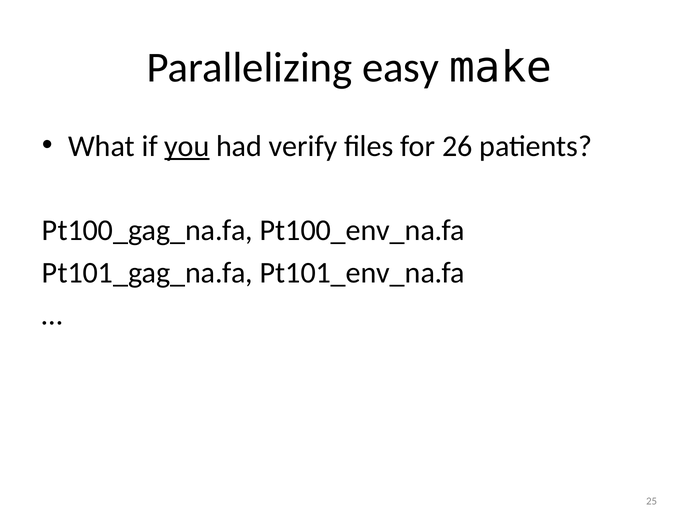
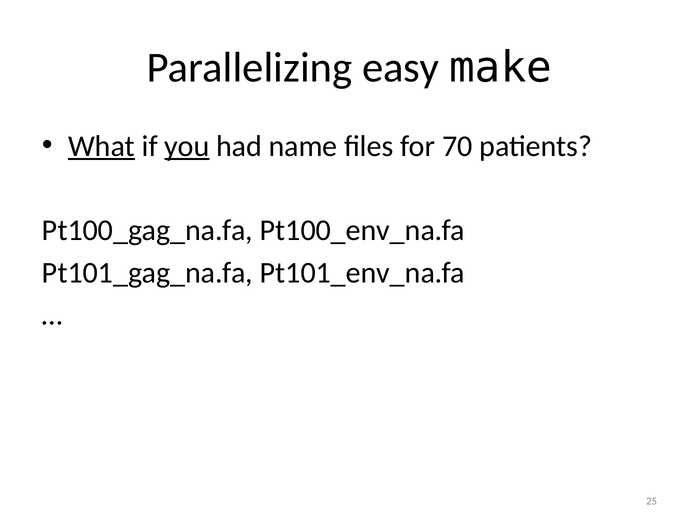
What underline: none -> present
verify: verify -> name
26: 26 -> 70
